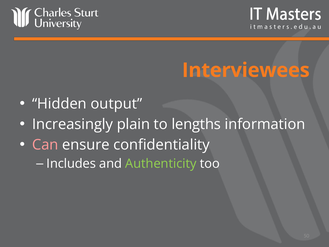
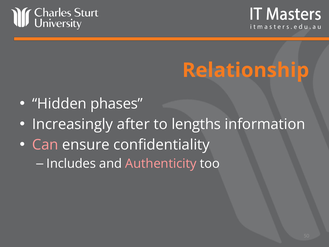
Interviewees: Interviewees -> Relationship
output: output -> phases
plain: plain -> after
Authenticity colour: light green -> pink
